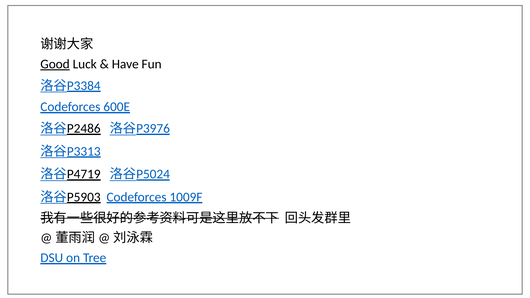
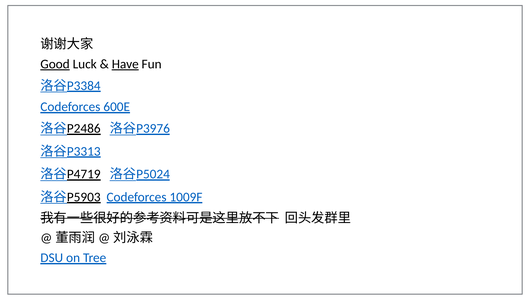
Have underline: none -> present
